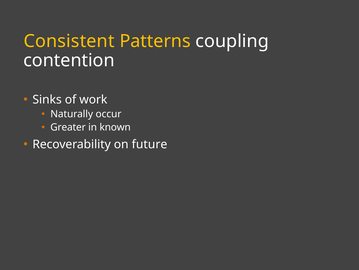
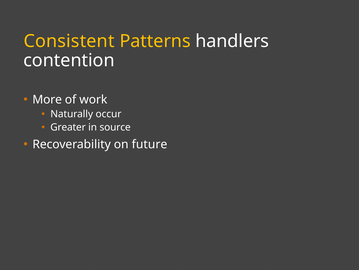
coupling: coupling -> handlers
Sinks: Sinks -> More
known: known -> source
